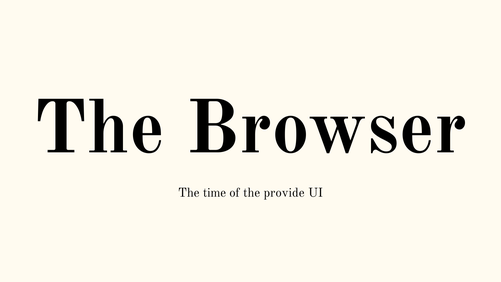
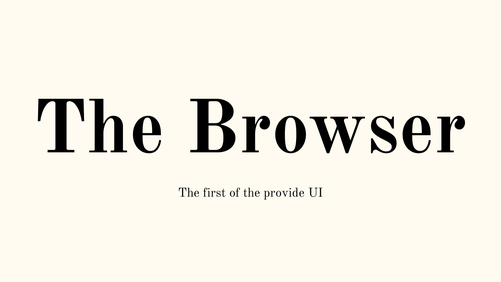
time: time -> first
